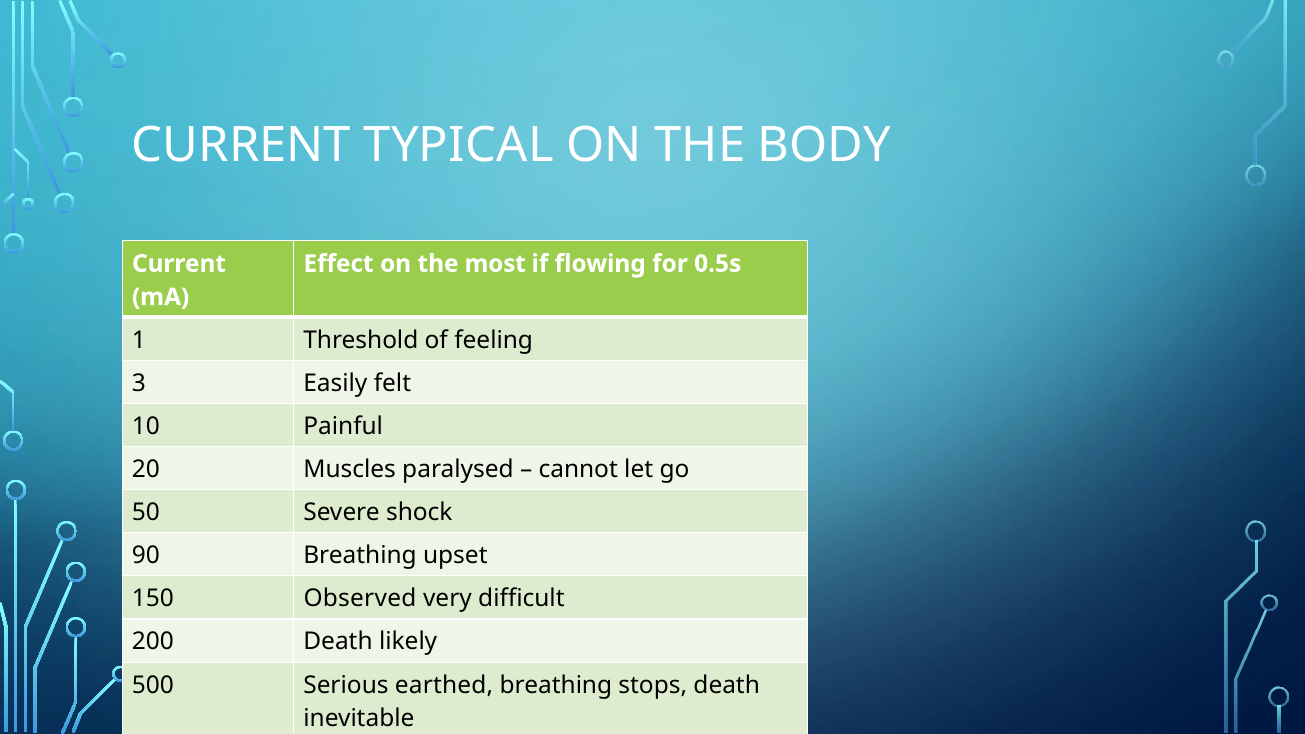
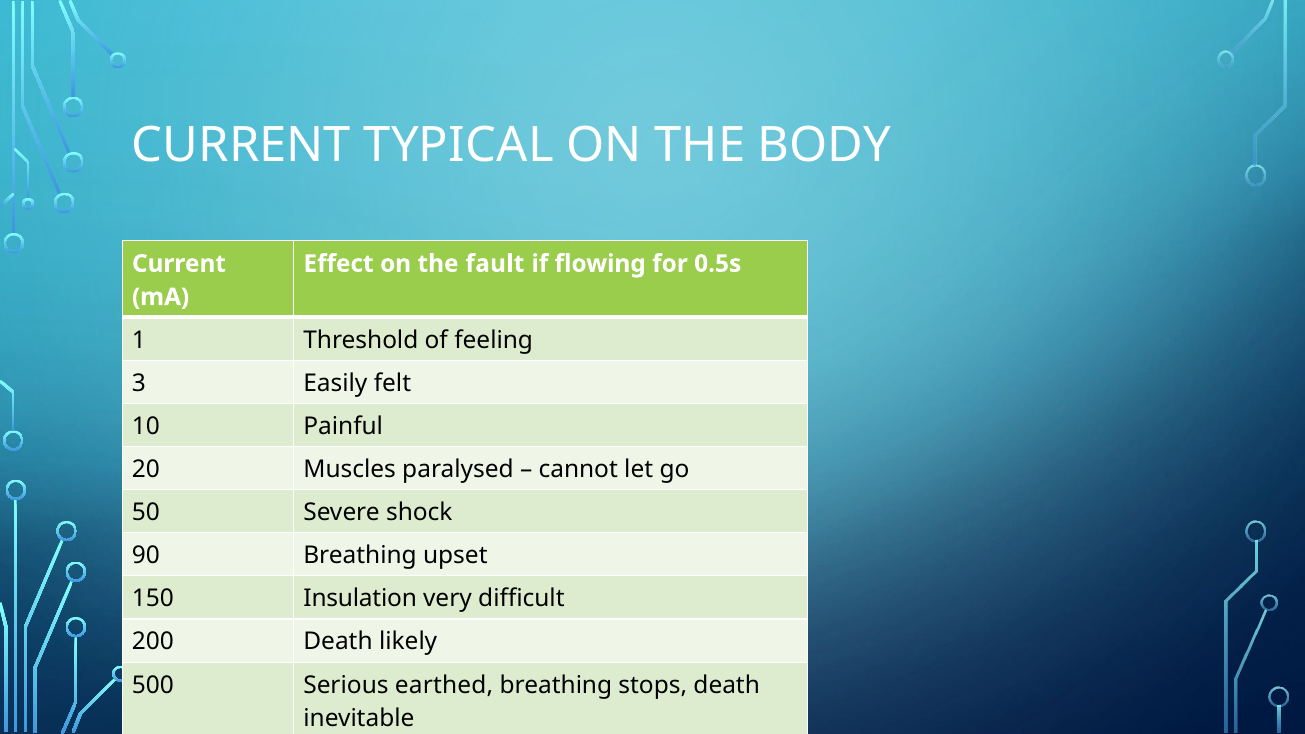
most: most -> fault
Observed: Observed -> Insulation
